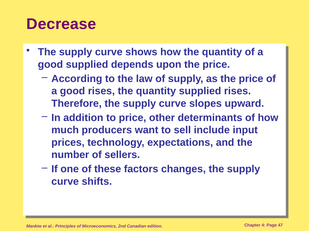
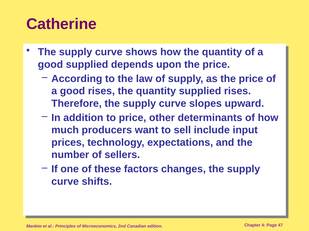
Decrease: Decrease -> Catherine
